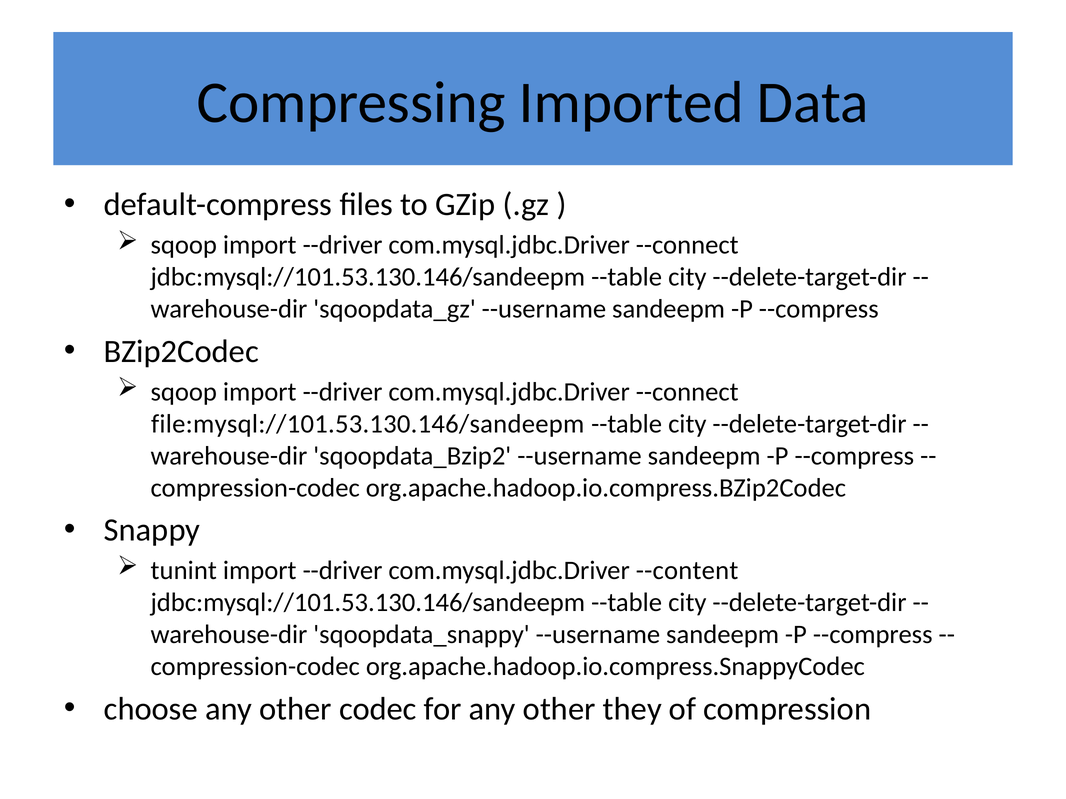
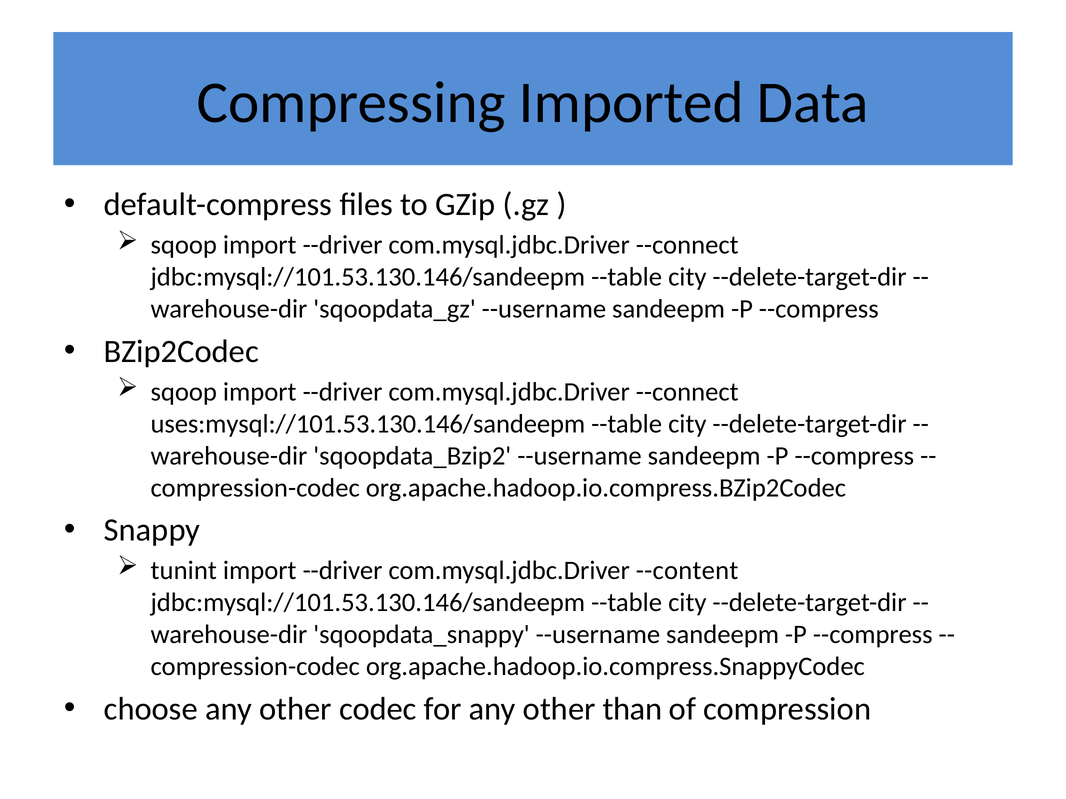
file:mysql://101.53.130.146/sandeepm: file:mysql://101.53.130.146/sandeepm -> uses:mysql://101.53.130.146/sandeepm
they: they -> than
